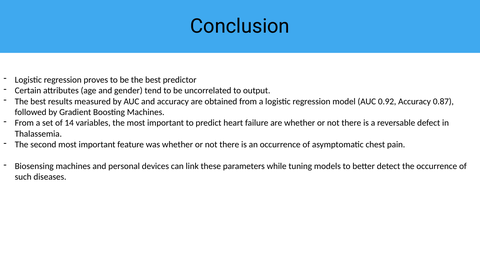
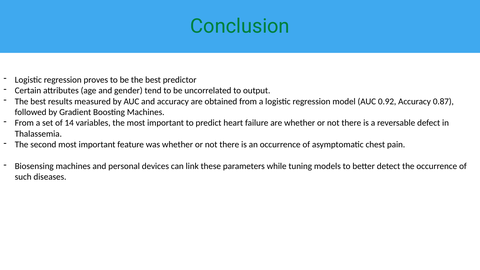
Conclusion colour: black -> green
